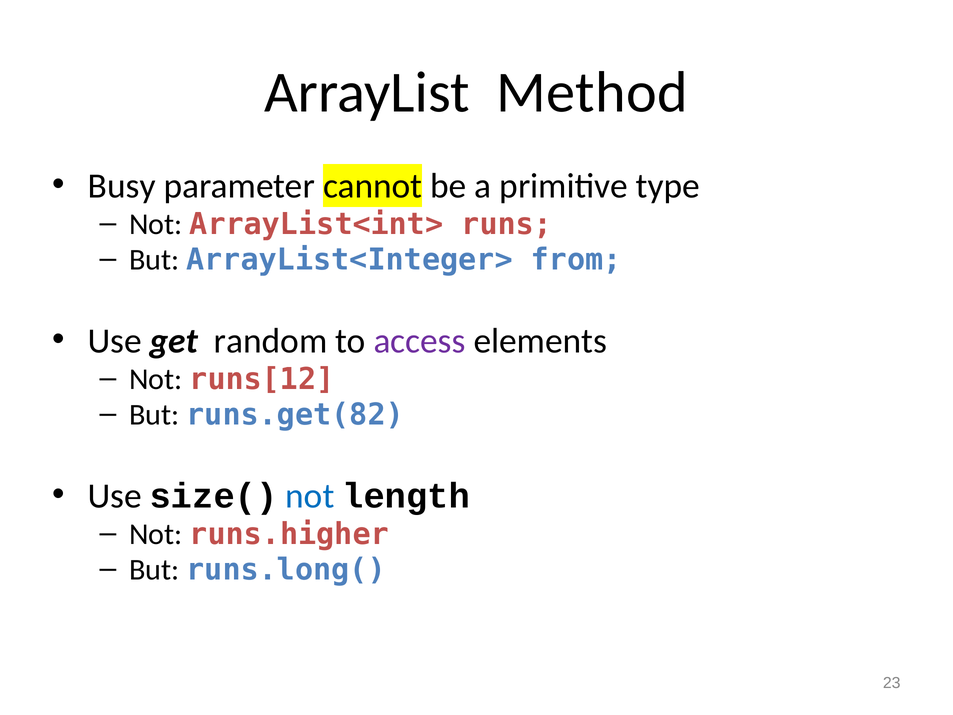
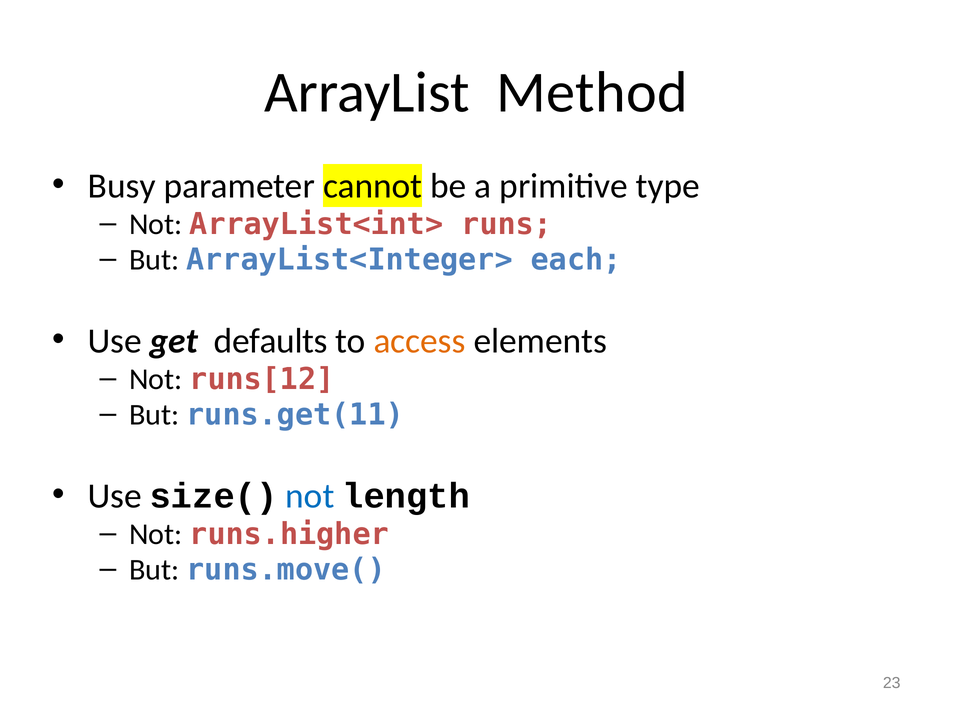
from: from -> each
random: random -> defaults
access colour: purple -> orange
runs.get(82: runs.get(82 -> runs.get(11
runs.long(: runs.long( -> runs.move(
